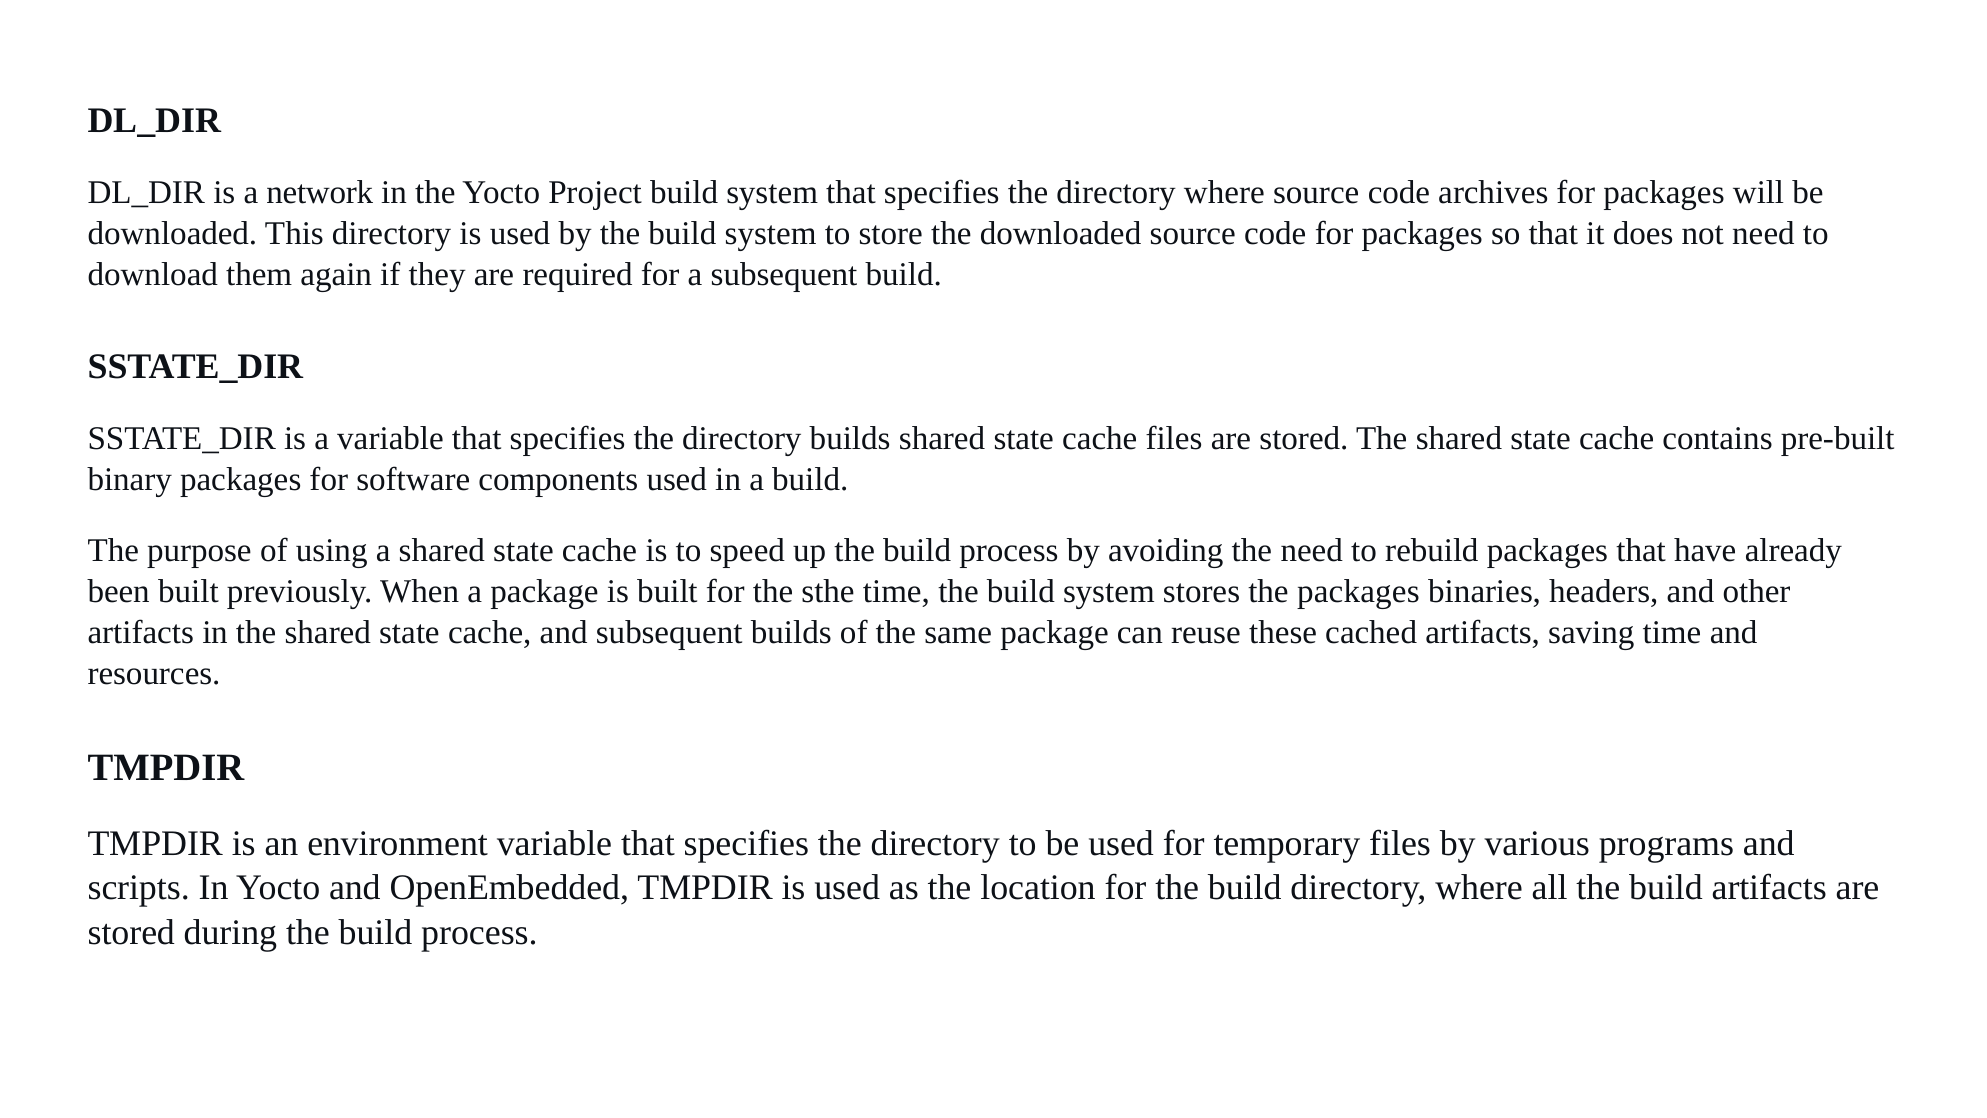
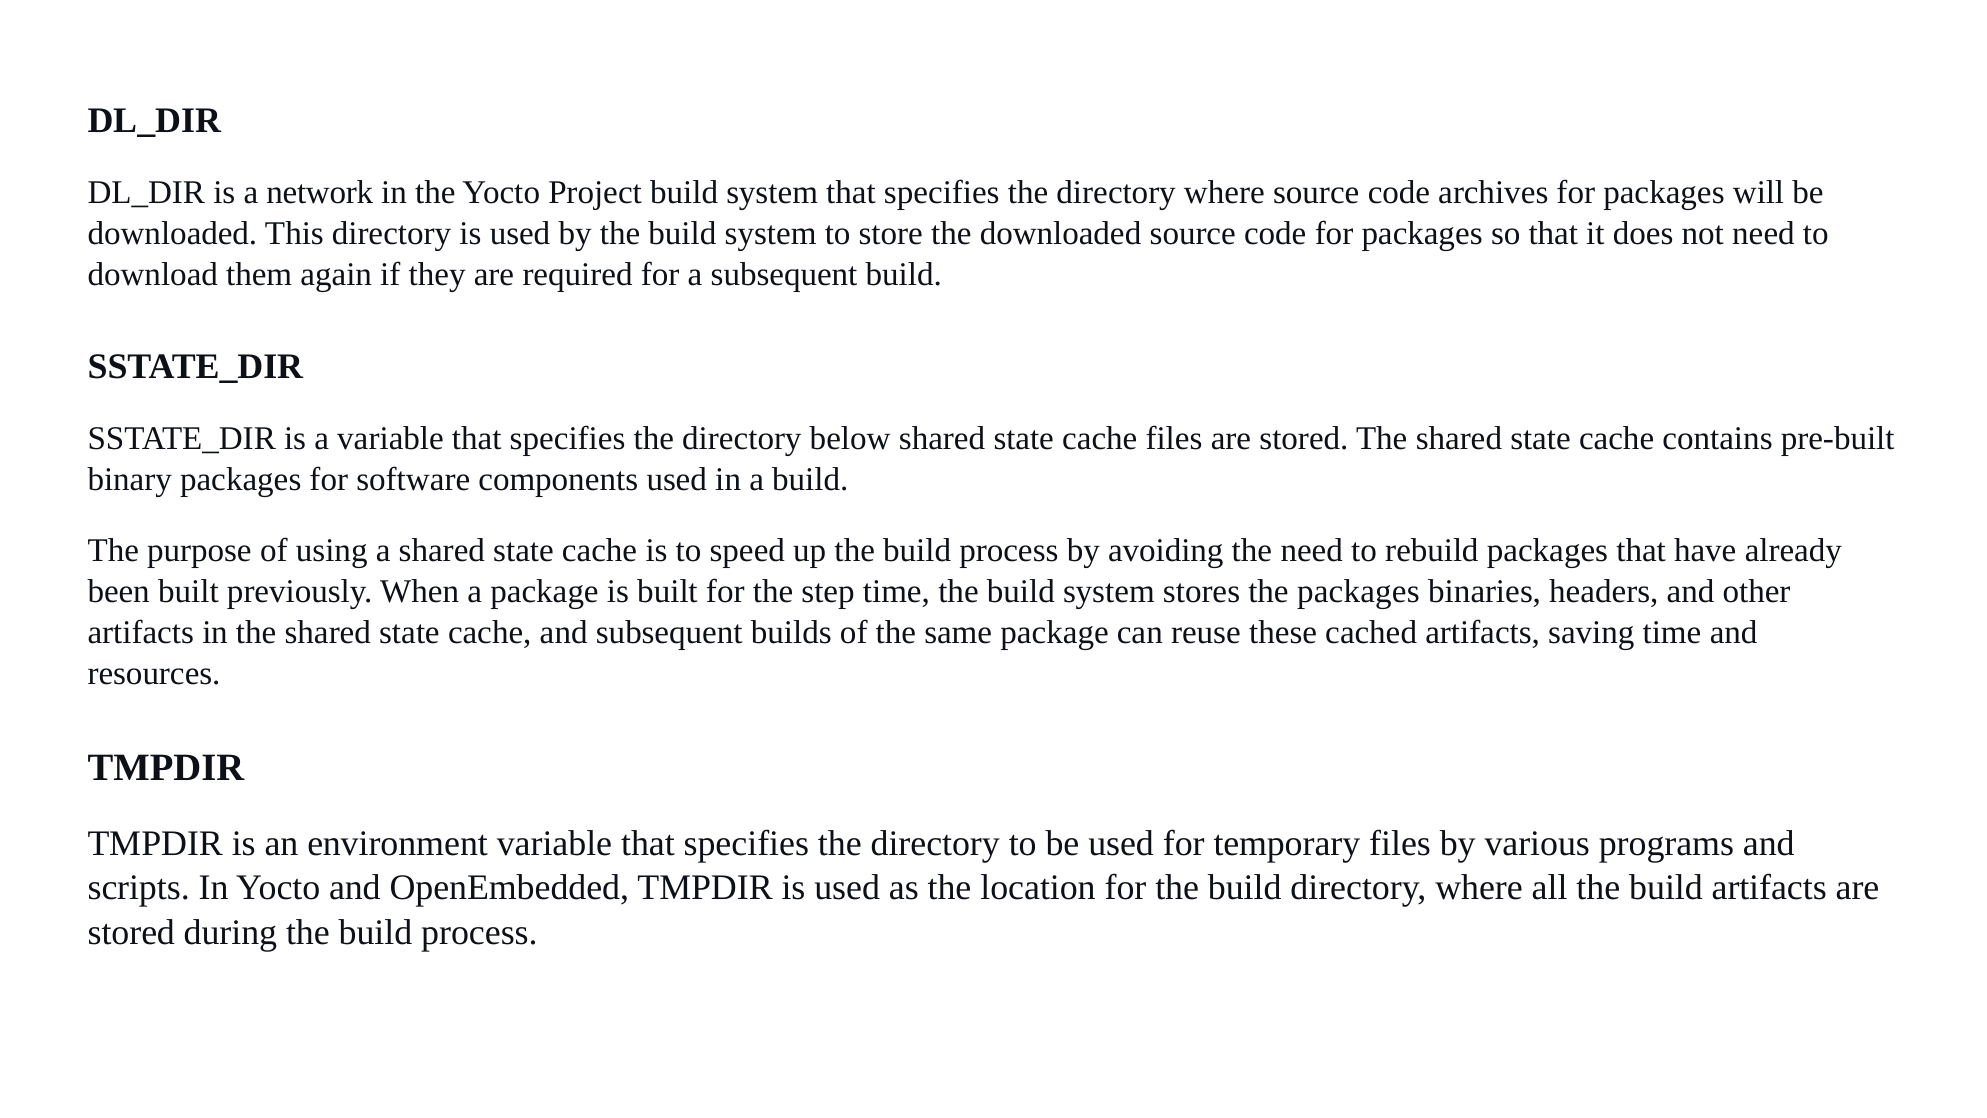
directory builds: builds -> below
sthe: sthe -> step
